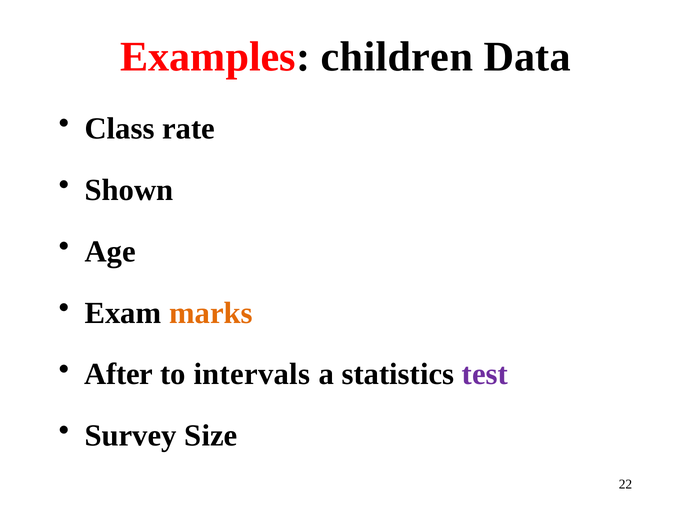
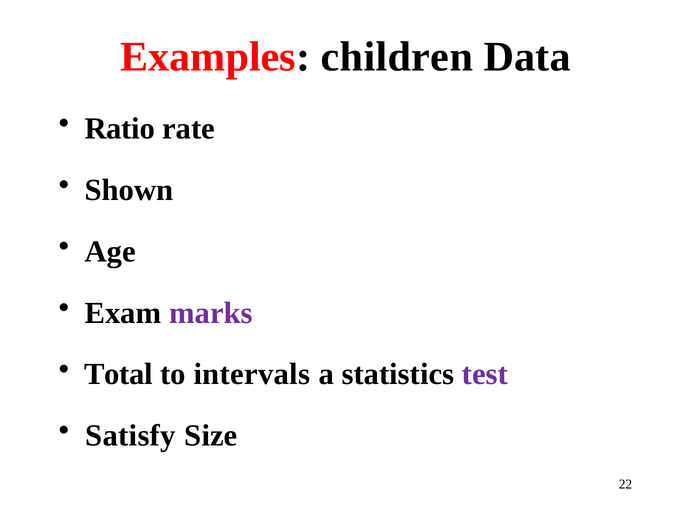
Class: Class -> Ratio
marks colour: orange -> purple
After: After -> Total
Survey: Survey -> Satisfy
